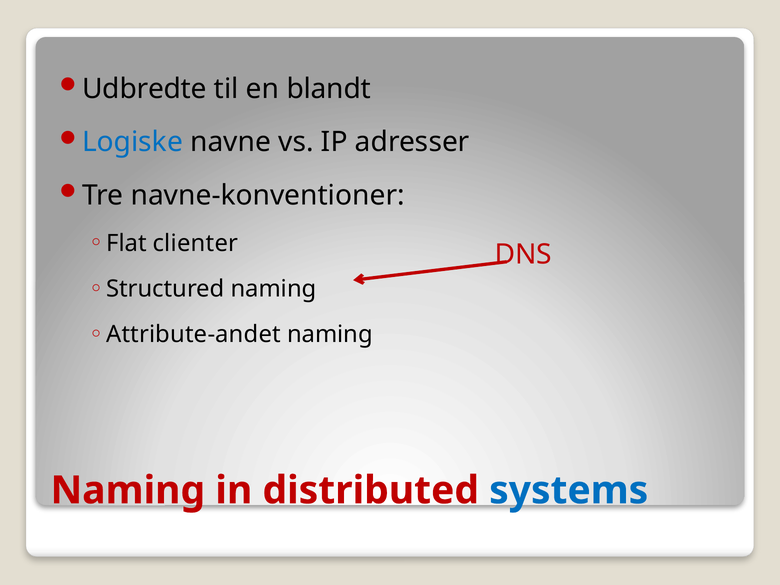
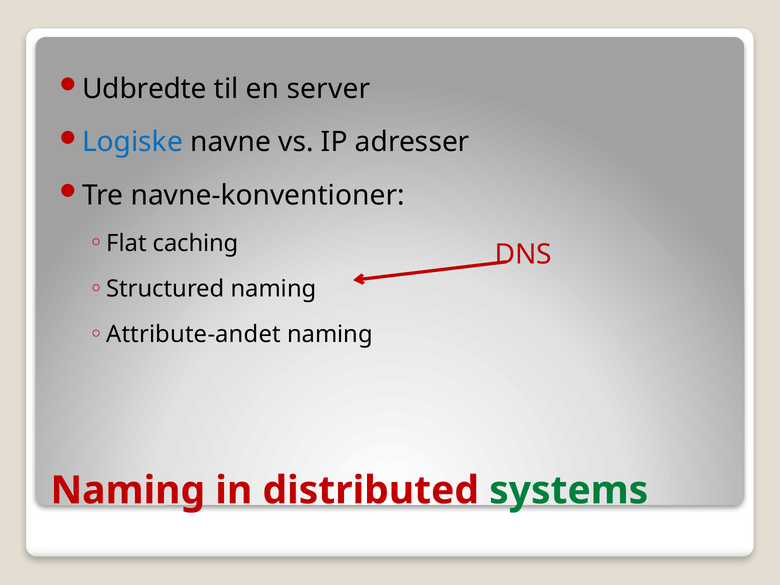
blandt: blandt -> server
clienter: clienter -> caching
systems colour: blue -> green
